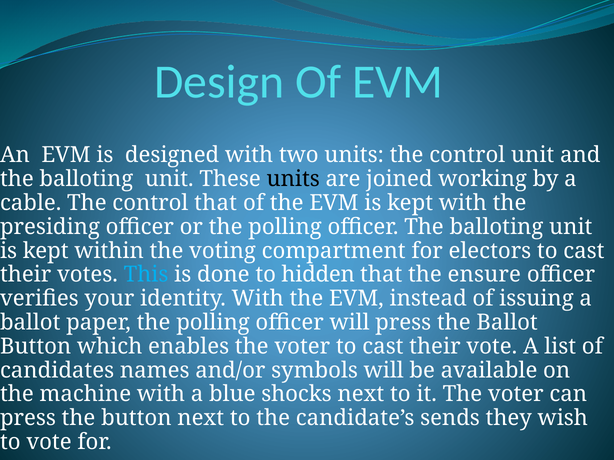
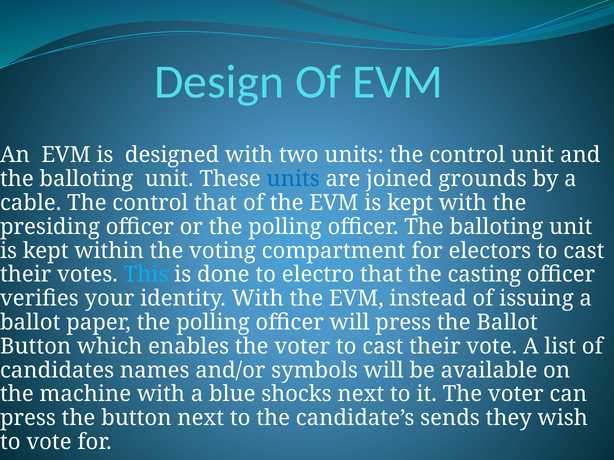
units at (293, 179) colour: black -> blue
working: working -> grounds
hidden: hidden -> electro
ensure: ensure -> casting
